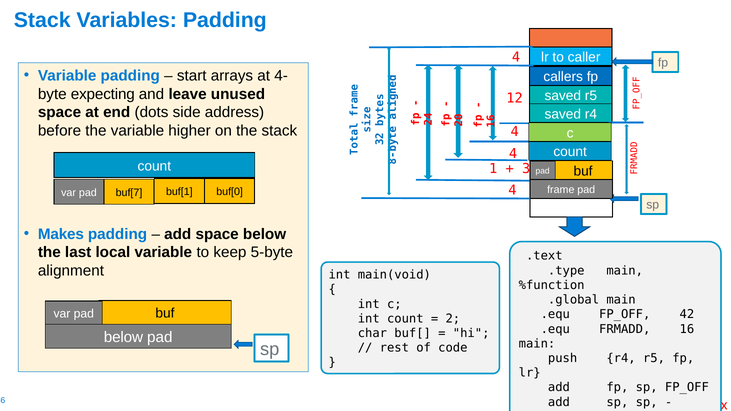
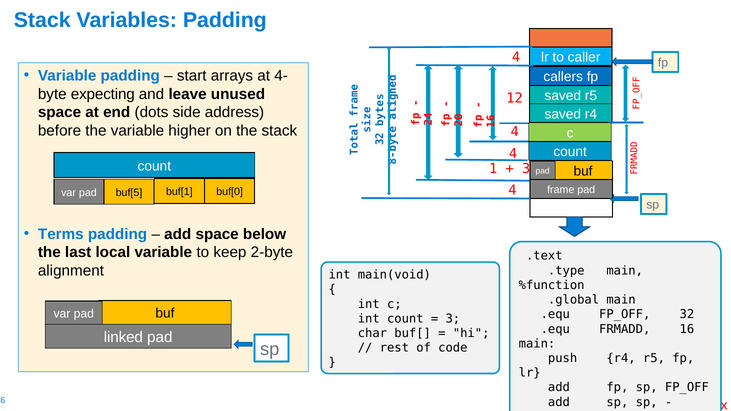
buf[7: buf[7 -> buf[5
Makes: Makes -> Terms
5-byte: 5-byte -> 2-byte
42: 42 -> 32
2 at (453, 319): 2 -> 3
below at (123, 337): below -> linked
